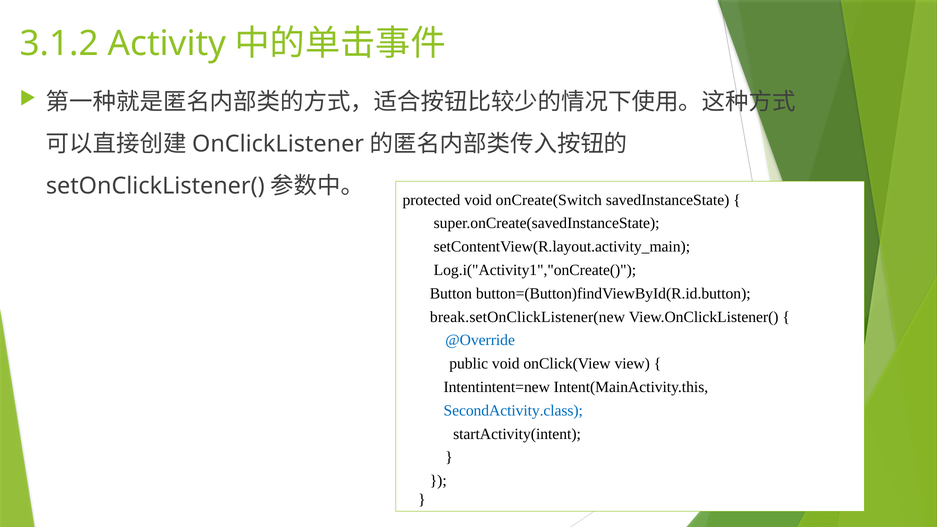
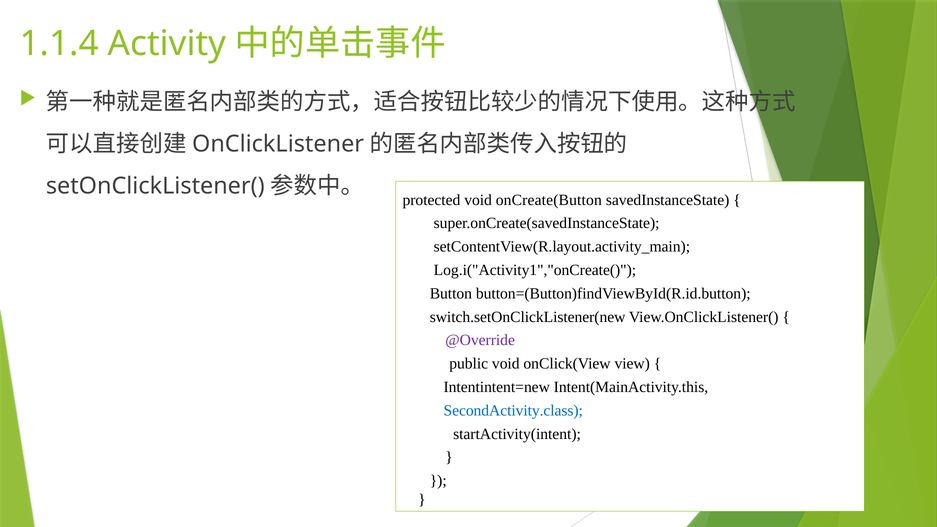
3.1.2: 3.1.2 -> 1.1.4
onCreate(Switch: onCreate(Switch -> onCreate(Button
break.setOnClickListener(new: break.setOnClickListener(new -> switch.setOnClickListener(new
@Override colour: blue -> purple
